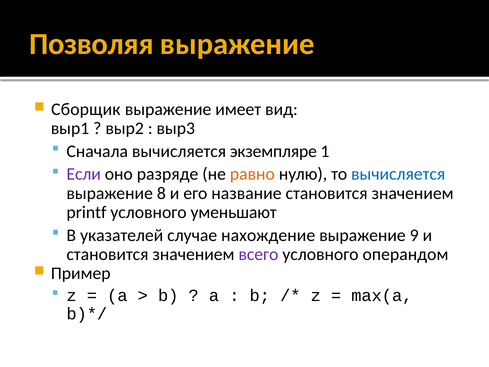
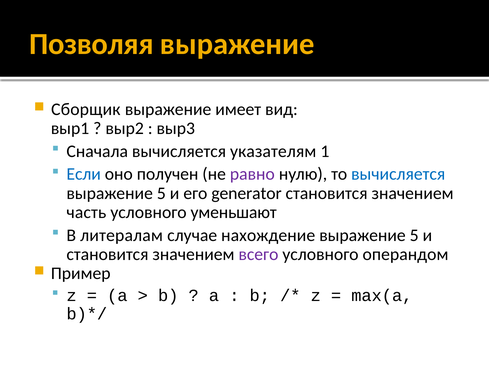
экземпляре: экземпляре -> указателям
Если colour: purple -> blue
разряде: разряде -> получен
равно colour: orange -> purple
8 at (161, 193): 8 -> 5
название: название -> generator
printf: printf -> часть
указателей: указателей -> литералам
9 at (414, 235): 9 -> 5
